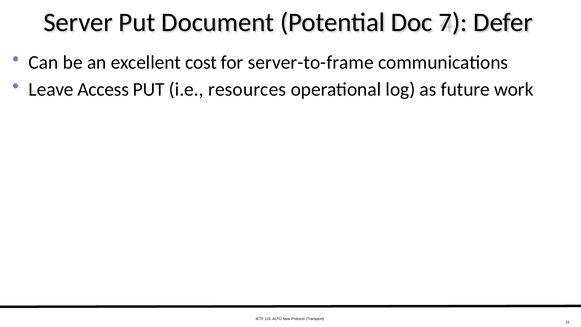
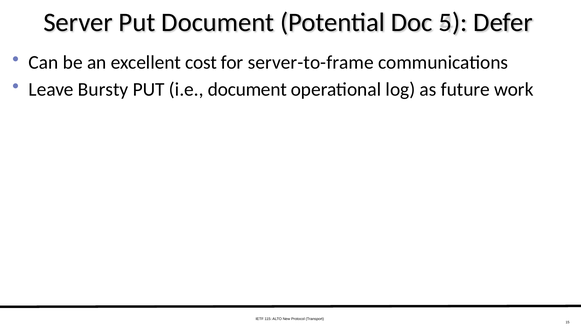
7: 7 -> 5
Access: Access -> Bursty
i.e resources: resources -> document
